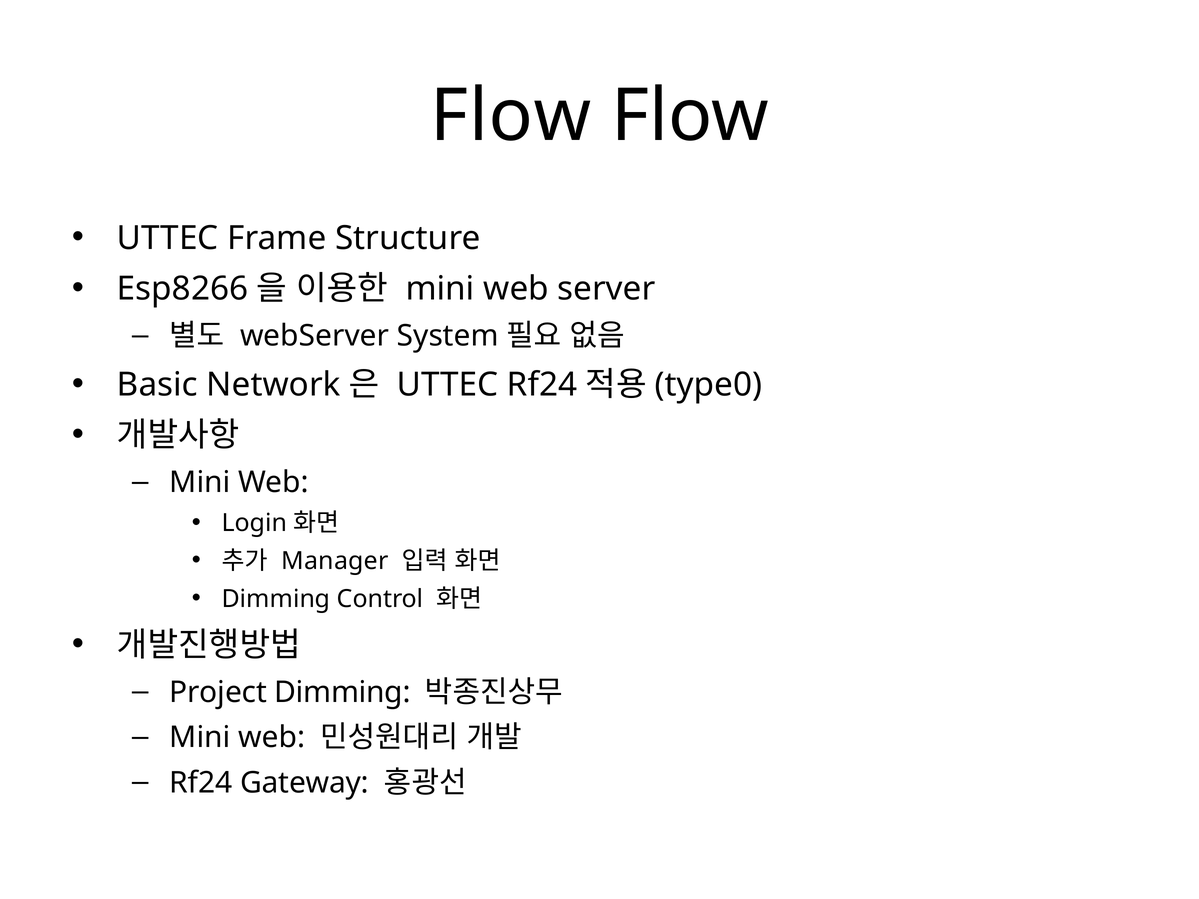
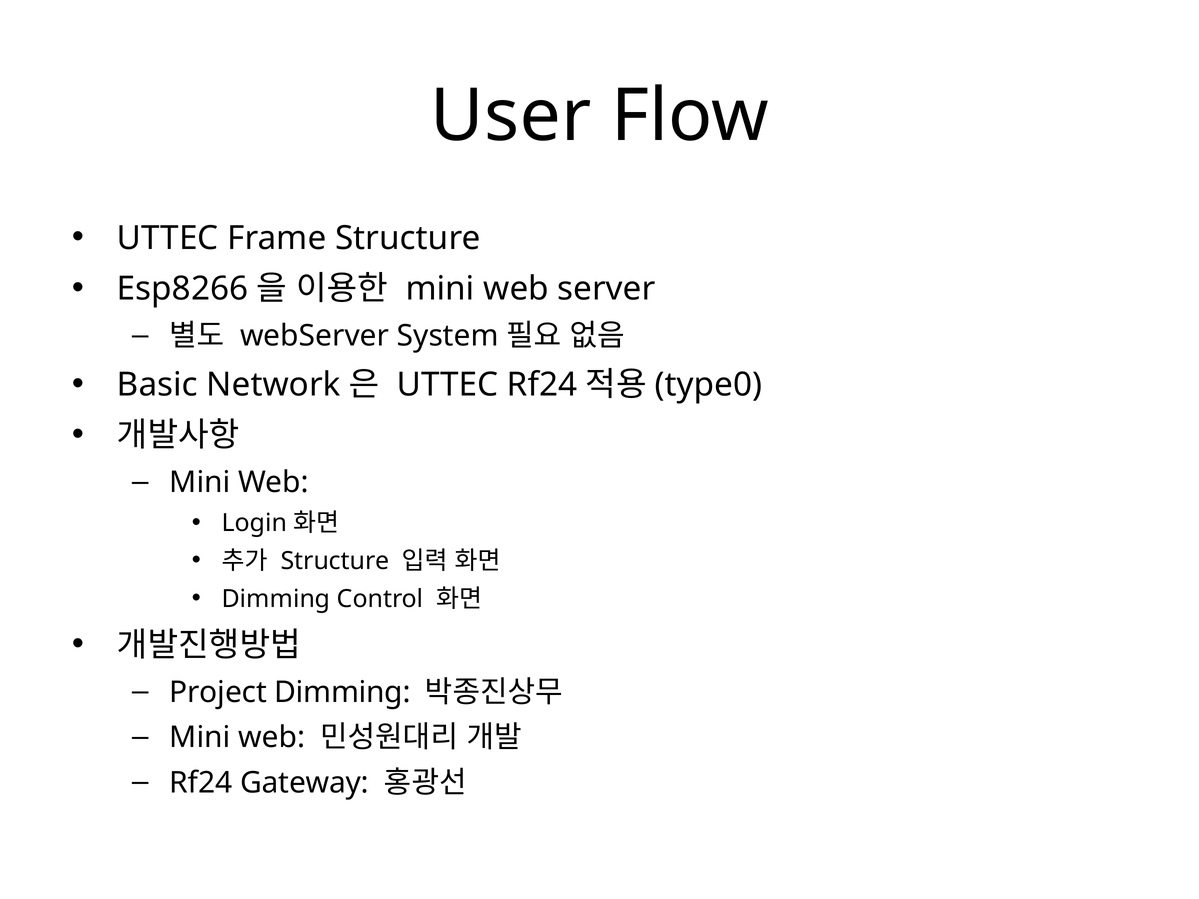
Flow at (511, 116): Flow -> User
Manager at (335, 561): Manager -> Structure
